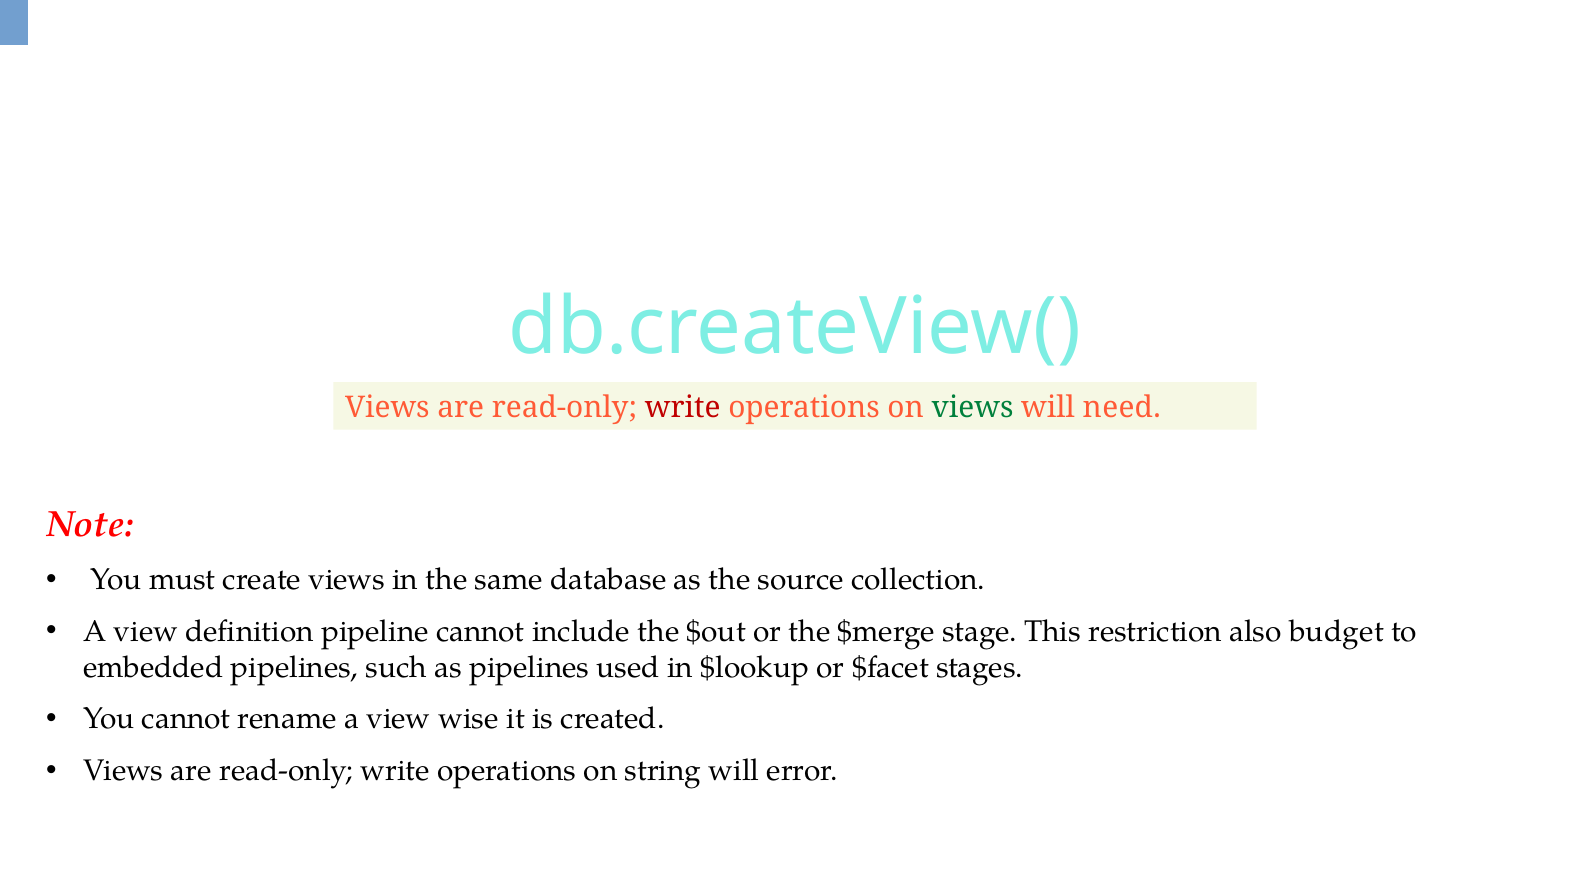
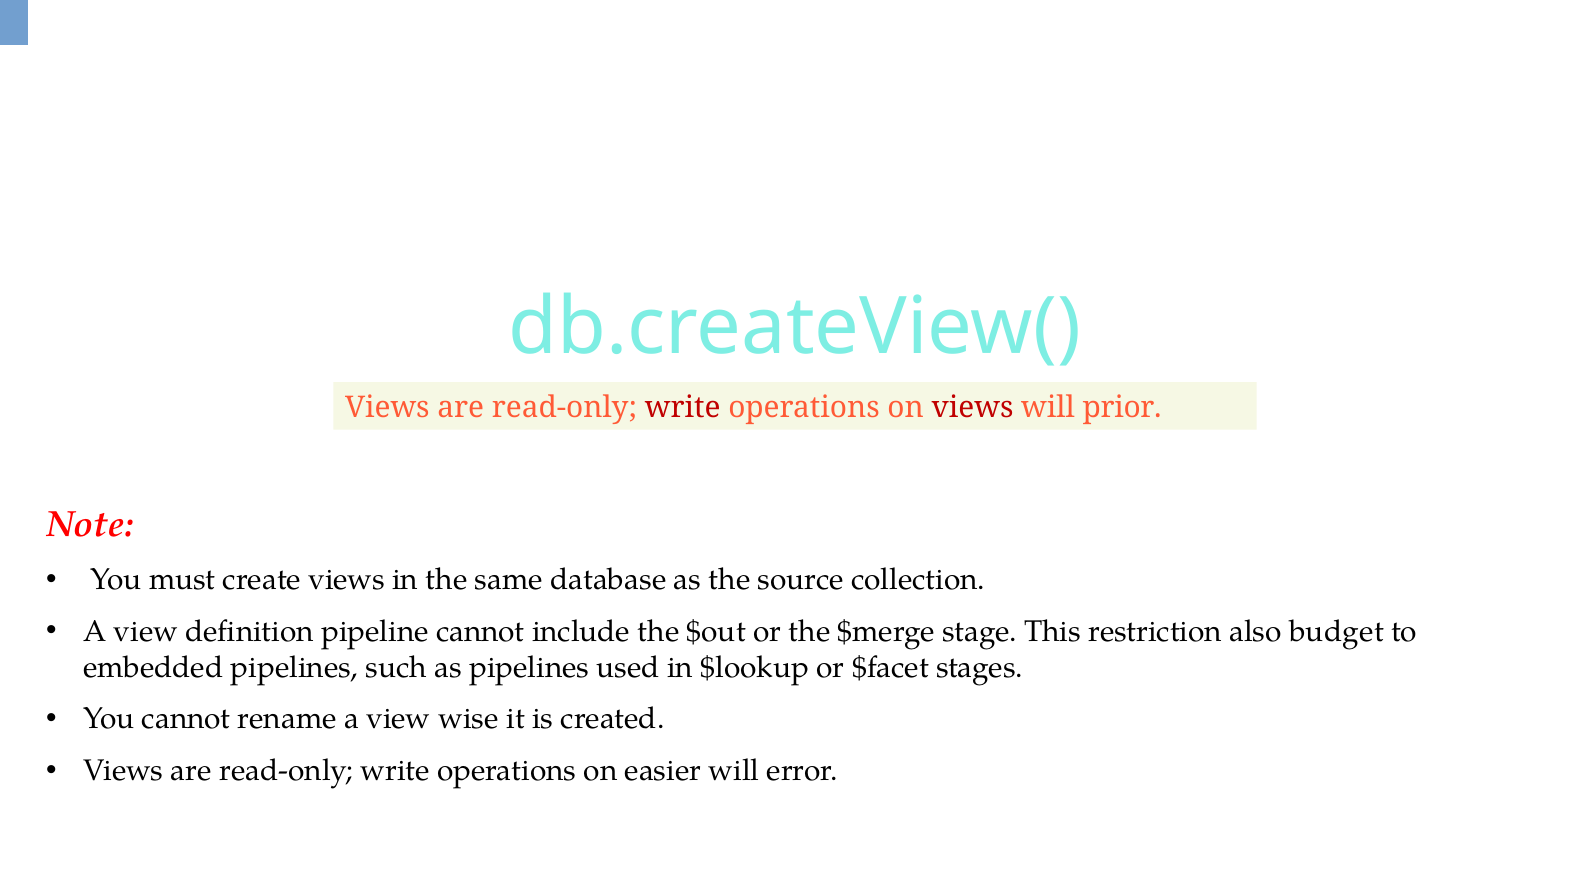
views at (973, 408) colour: green -> red
need: need -> prior
string: string -> easier
